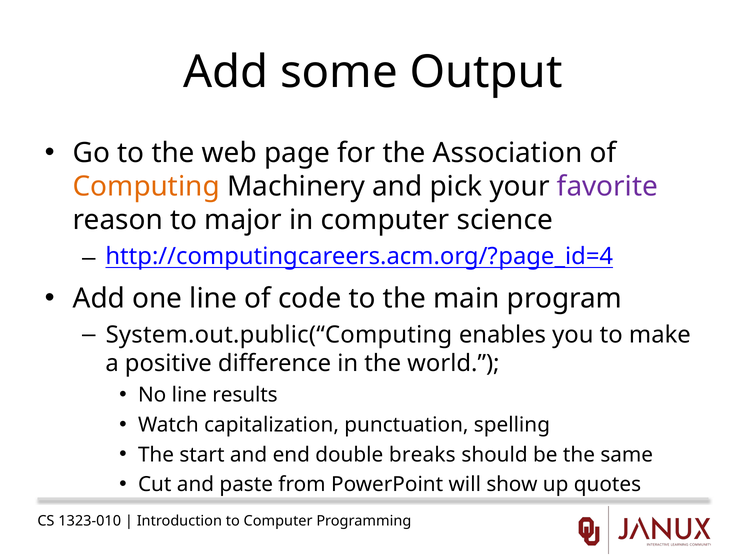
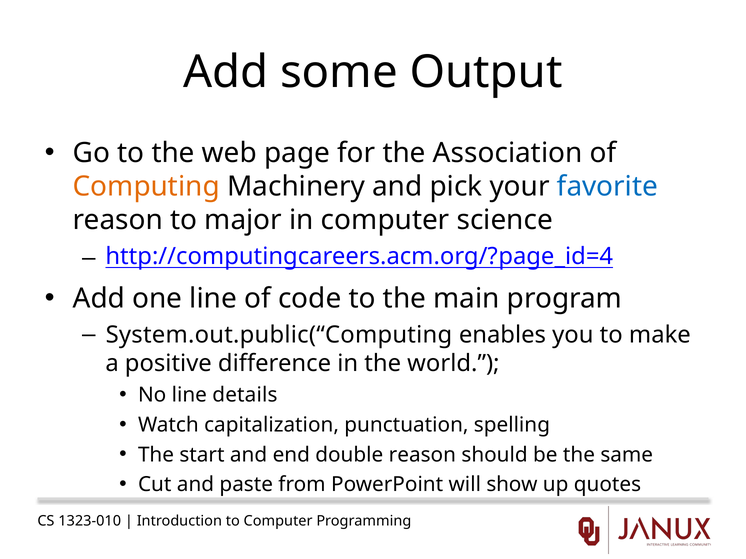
favorite colour: purple -> blue
results: results -> details
double breaks: breaks -> reason
